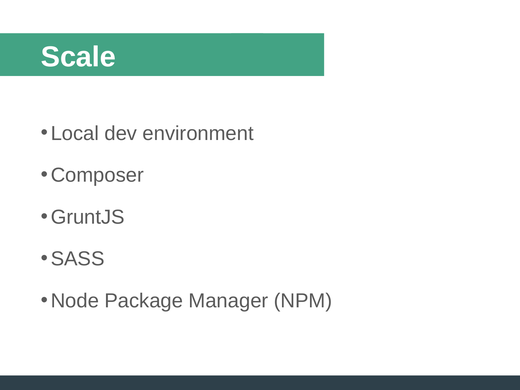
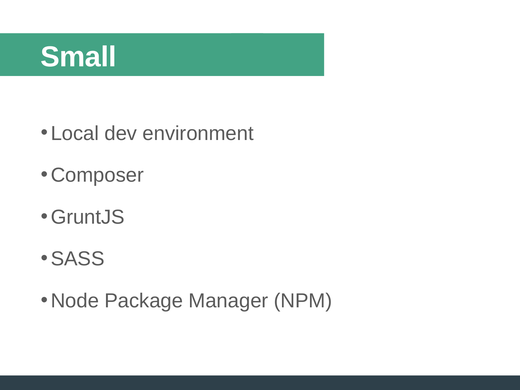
Scale: Scale -> Small
